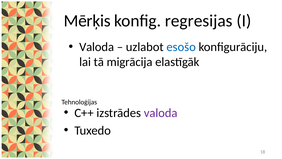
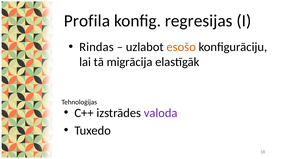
Mērķis: Mērķis -> Profila
Valoda at (97, 47): Valoda -> Rindas
esošo colour: blue -> orange
